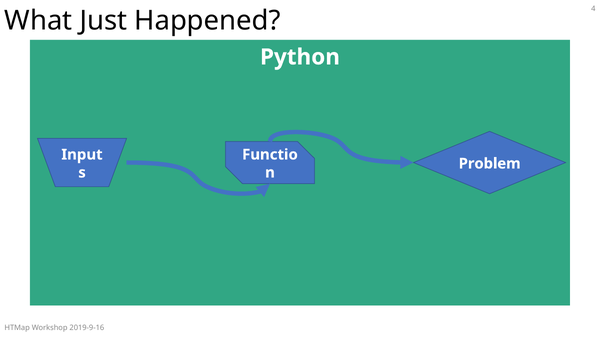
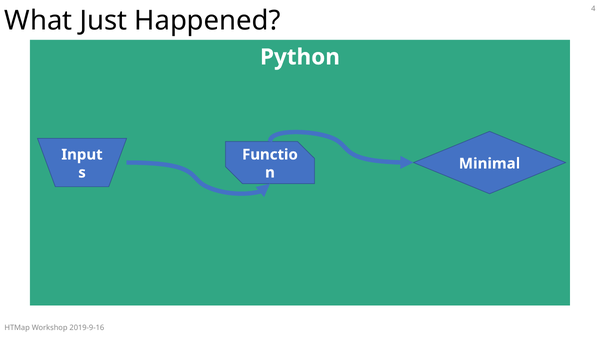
Problem: Problem -> Minimal
